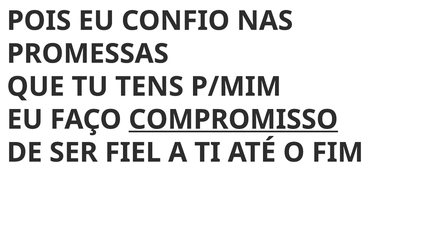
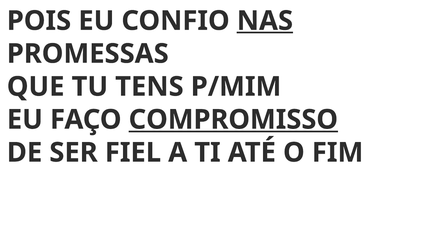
NAS underline: none -> present
